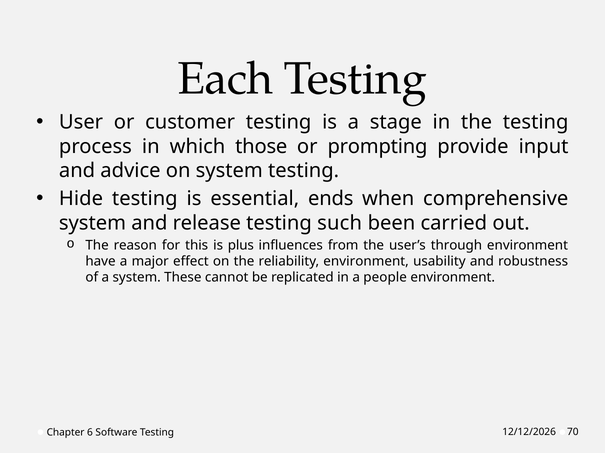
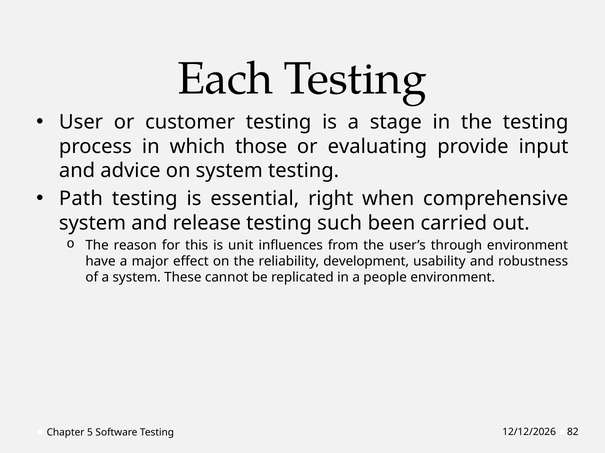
prompting: prompting -> evaluating
Hide: Hide -> Path
ends: ends -> right
plus: plus -> unit
reliability environment: environment -> development
6: 6 -> 5
70: 70 -> 82
